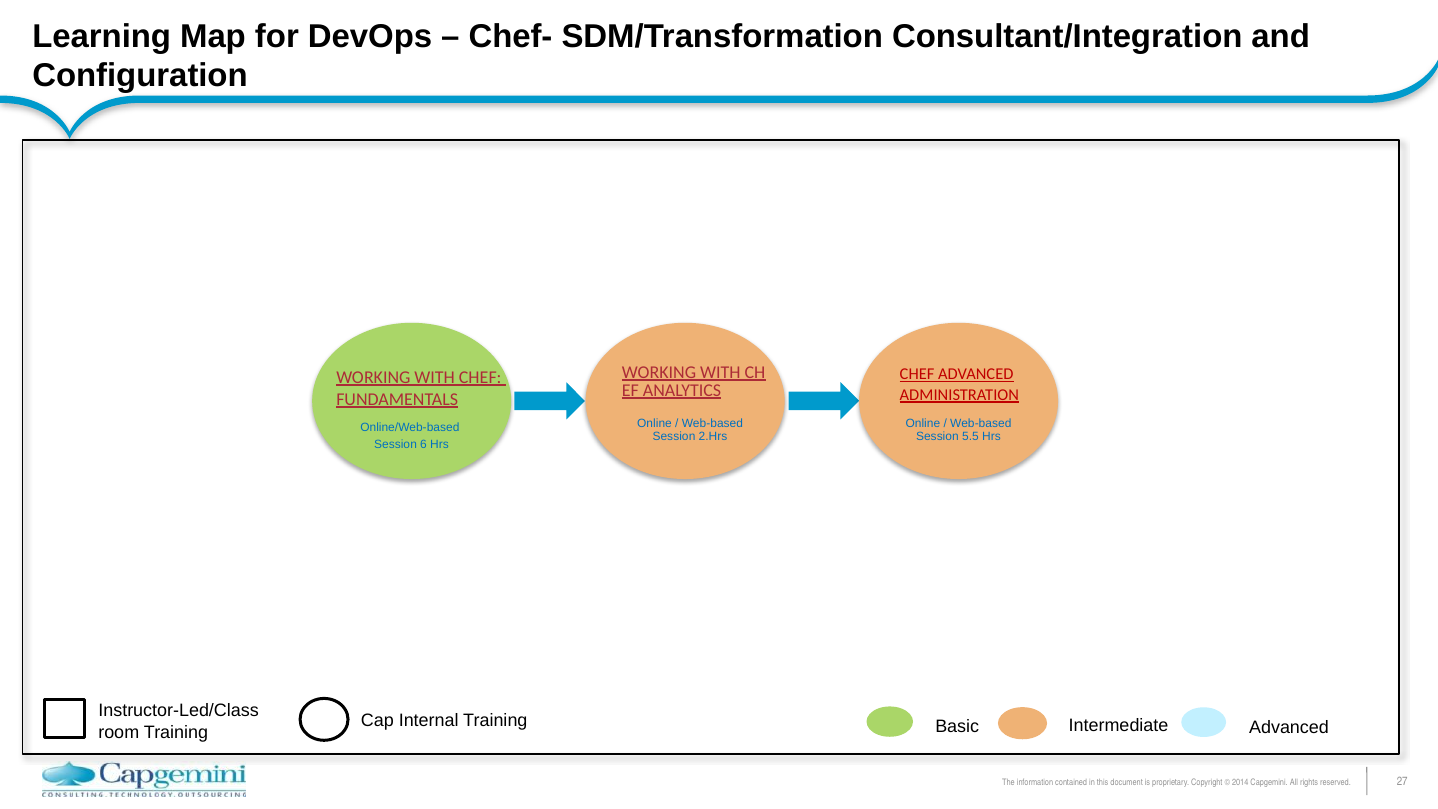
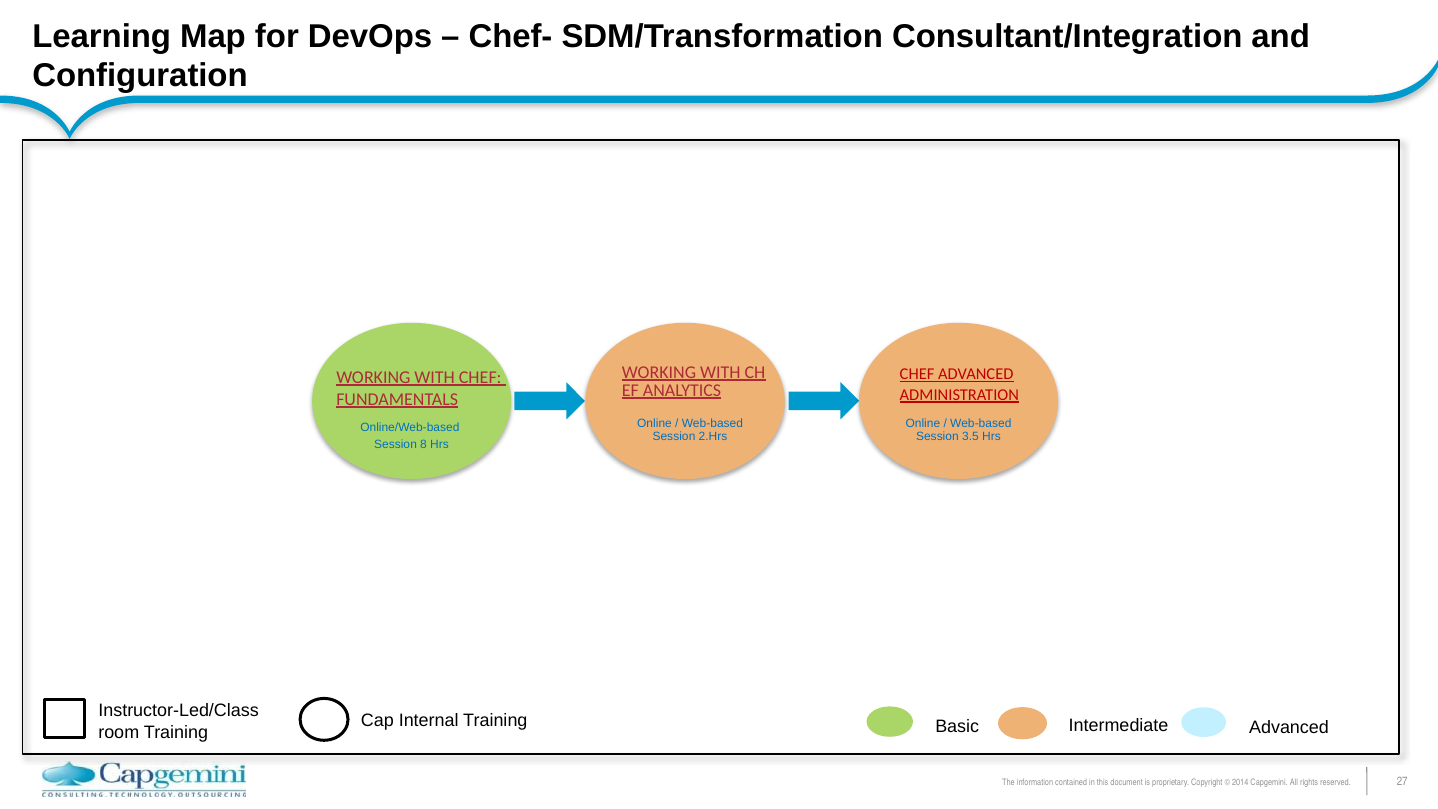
5.5: 5.5 -> 3.5
6: 6 -> 8
